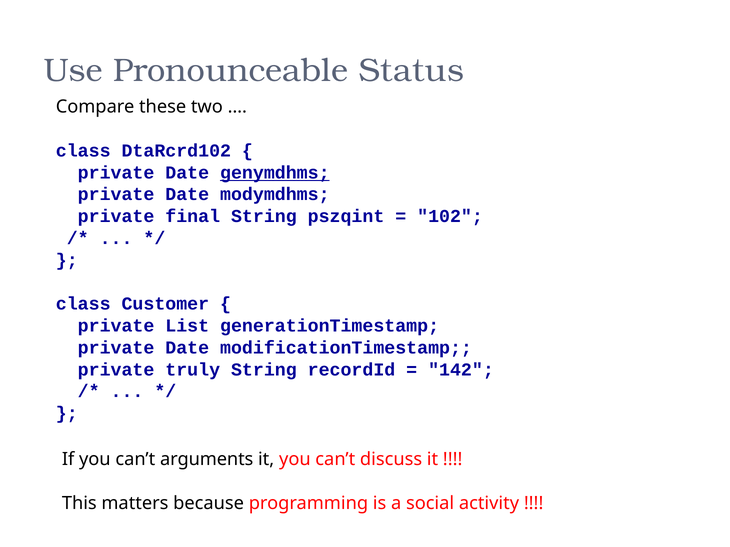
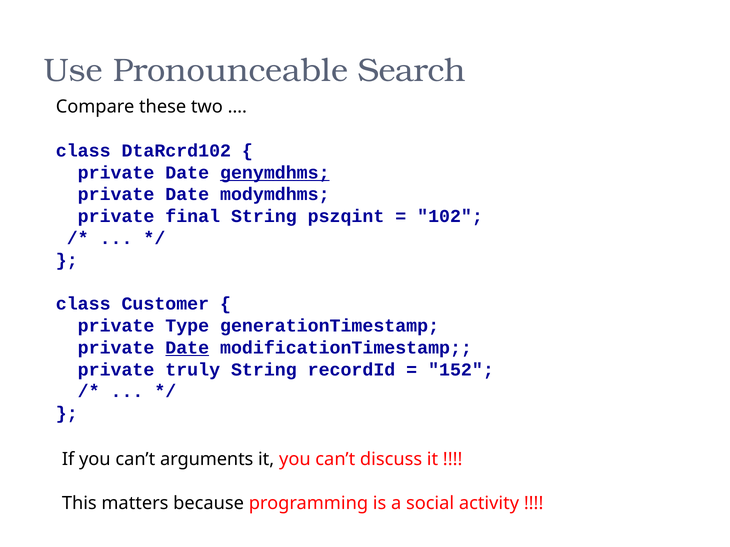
Status: Status -> Search
List: List -> Type
Date at (187, 348) underline: none -> present
142: 142 -> 152
